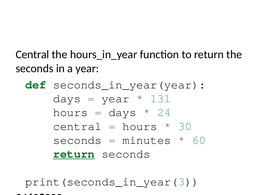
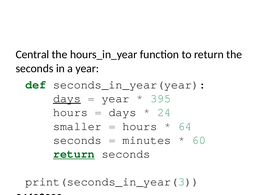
days at (67, 98) underline: none -> present
131: 131 -> 395
central at (77, 126): central -> smaller
30: 30 -> 64
